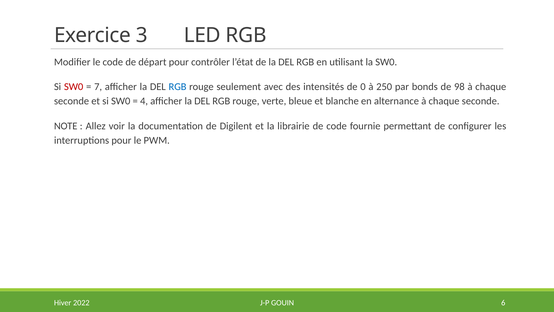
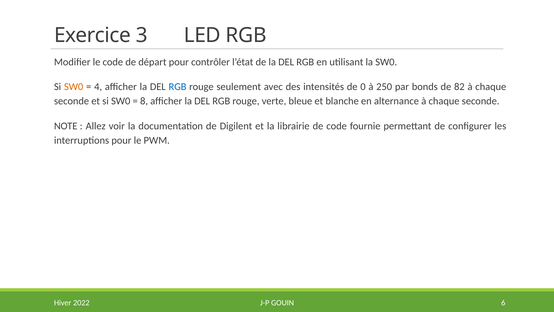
SW0 at (74, 87) colour: red -> orange
7: 7 -> 4
98: 98 -> 82
4: 4 -> 8
